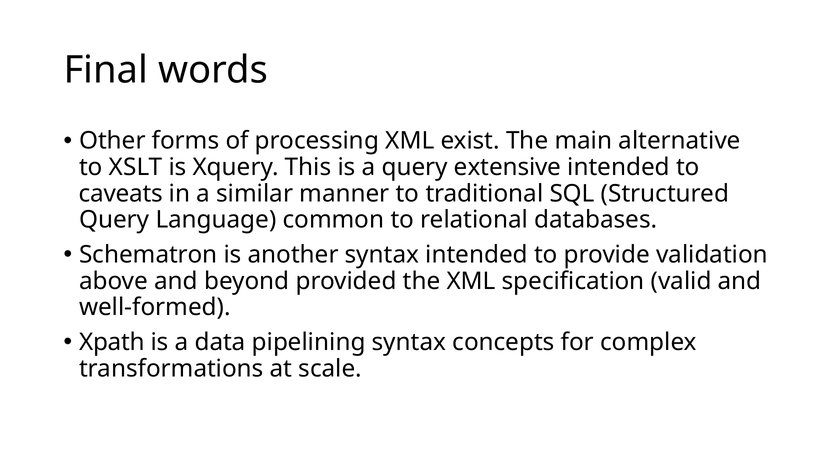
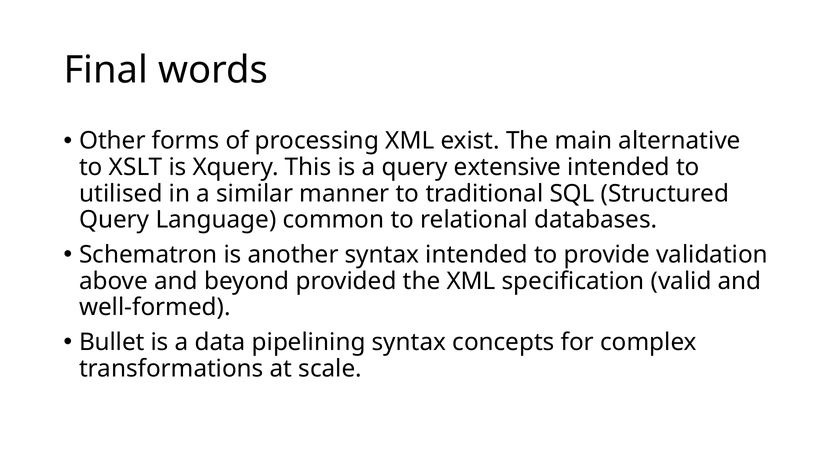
caveats: caveats -> utilised
Xpath: Xpath -> Bullet
